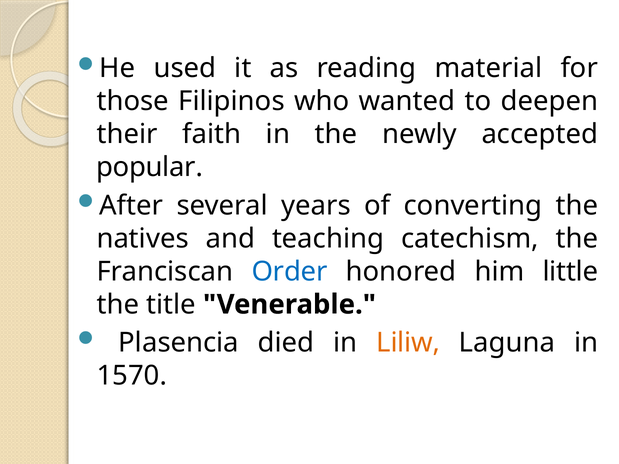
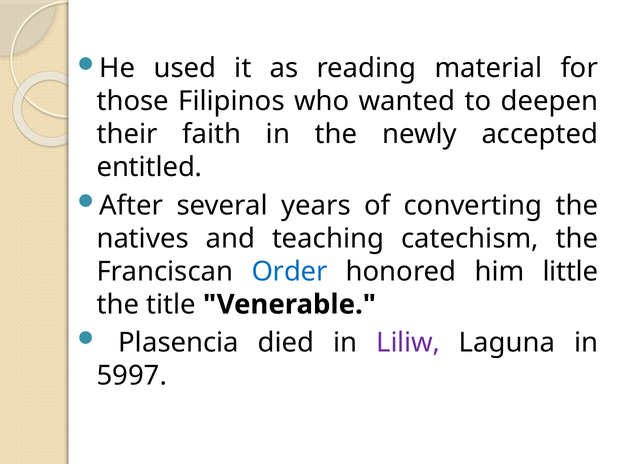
popular: popular -> entitled
Liliw colour: orange -> purple
1570: 1570 -> 5997
